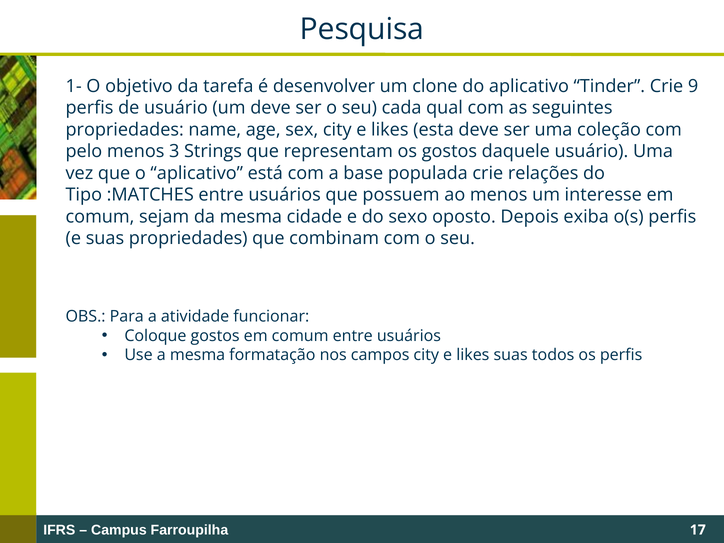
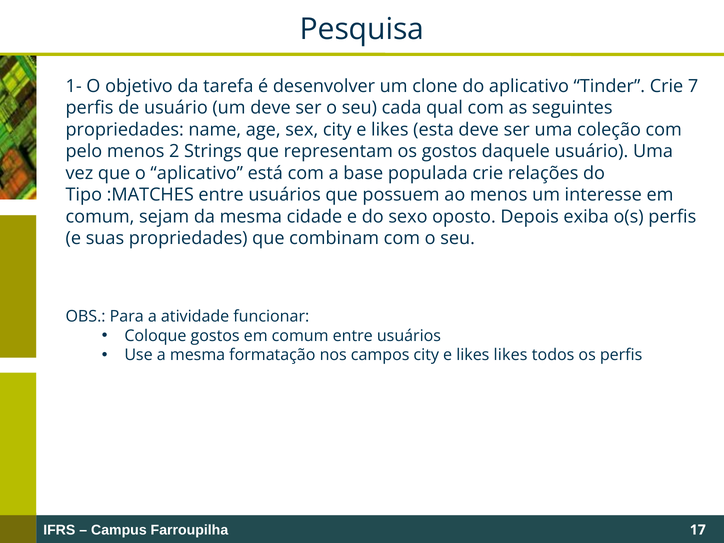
9: 9 -> 7
3: 3 -> 2
likes suas: suas -> likes
